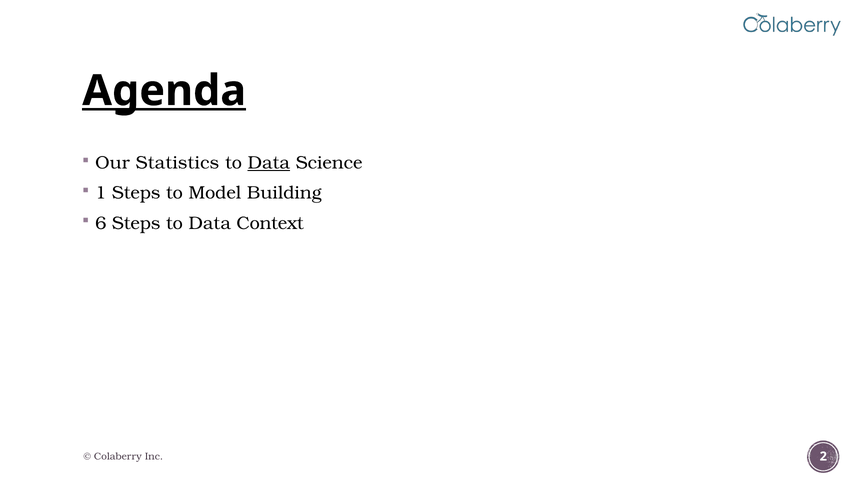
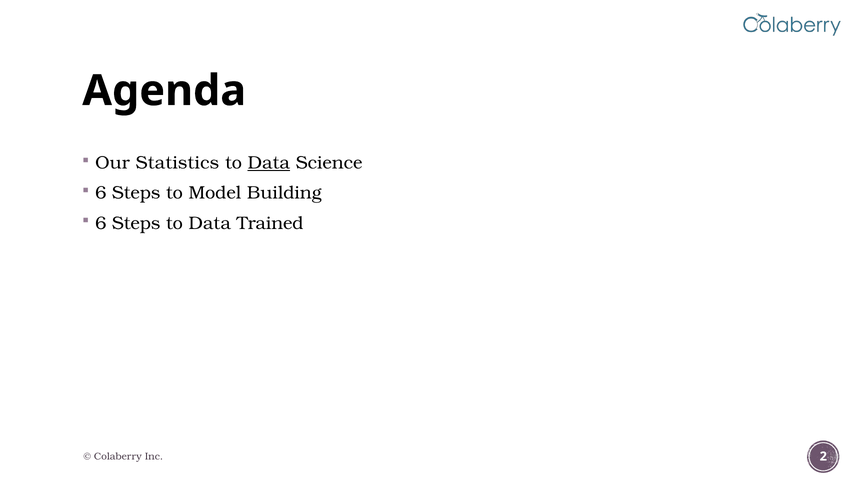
Agenda underline: present -> none
1 at (101, 193): 1 -> 6
Context: Context -> Trained
